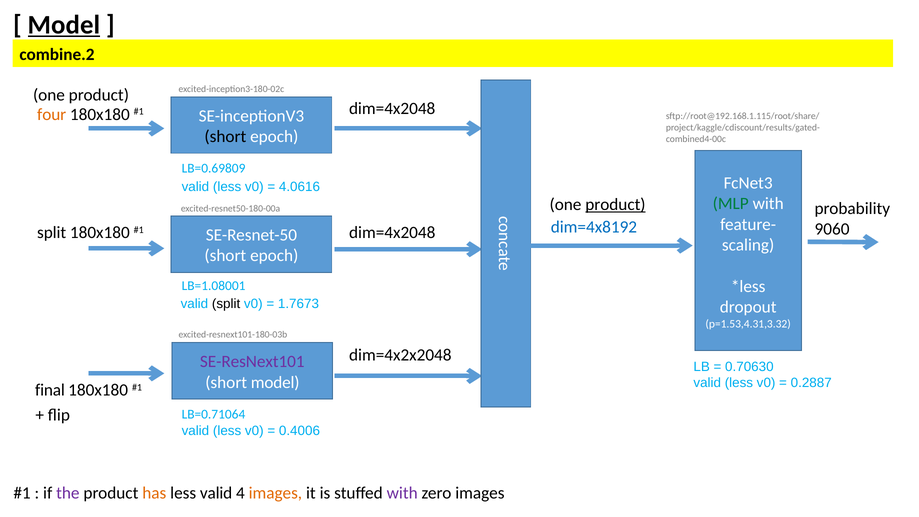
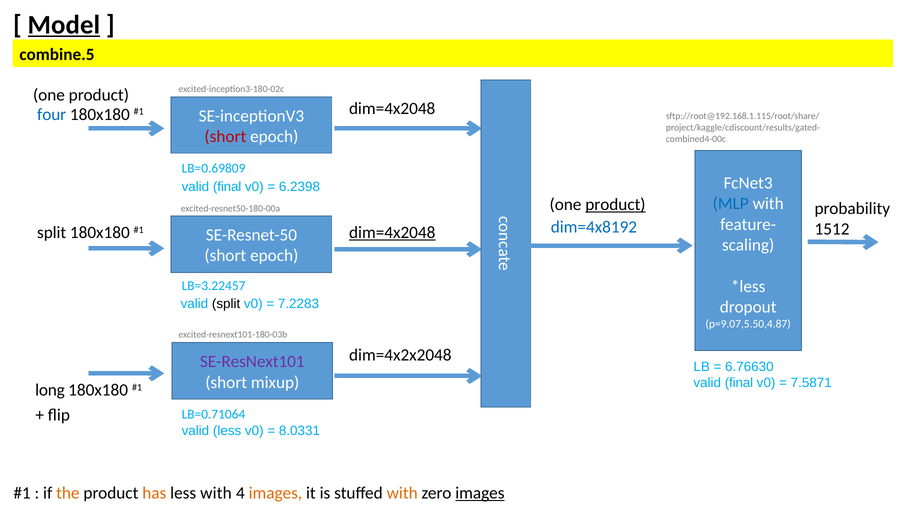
combine.2: combine.2 -> combine.5
four colour: orange -> blue
short at (225, 137) colour: black -> red
less at (227, 187): less -> final
4.0616: 4.0616 -> 6.2398
MLP colour: green -> blue
9060: 9060 -> 1512
dim=4x2048 at (392, 233) underline: none -> present
LB=1.08001: LB=1.08001 -> LB=3.22457
1.7673: 1.7673 -> 7.2283
p=1.53,4.31,3.32: p=1.53,4.31,3.32 -> p=9.07,5.50,4.87
0.70630: 0.70630 -> 6.76630
short model: model -> mixup
less at (739, 383): less -> final
0.2887: 0.2887 -> 7.5871
final: final -> long
0.4006: 0.4006 -> 8.0331
the colour: purple -> orange
less valid: valid -> with
with at (402, 493) colour: purple -> orange
images at (480, 493) underline: none -> present
